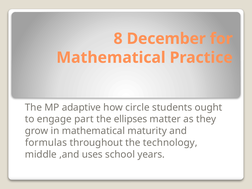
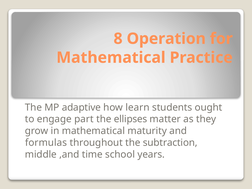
December: December -> Operation
circle: circle -> learn
technology: technology -> subtraction
uses: uses -> time
